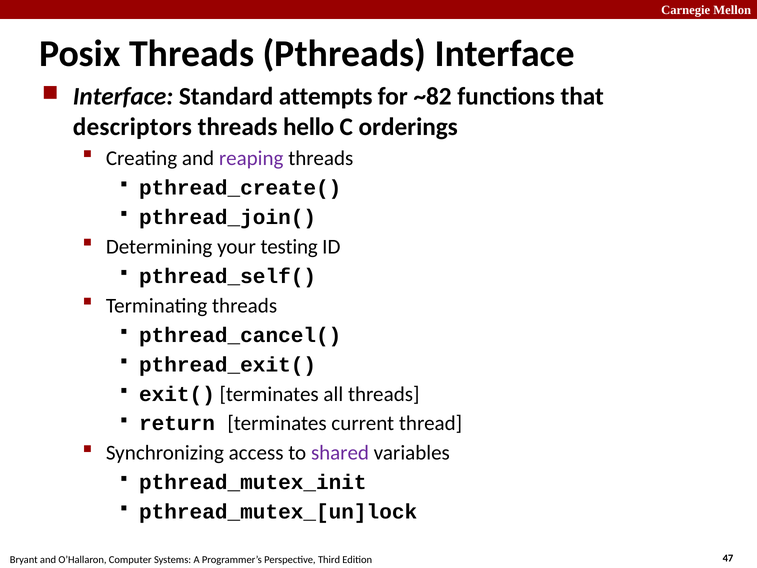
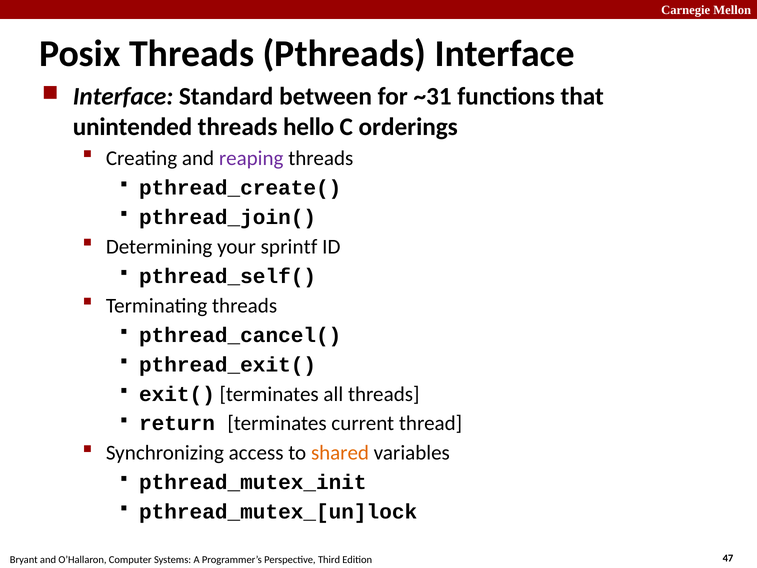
attempts: attempts -> between
~82: ~82 -> ~31
descriptors: descriptors -> unintended
testing: testing -> sprintf
shared colour: purple -> orange
